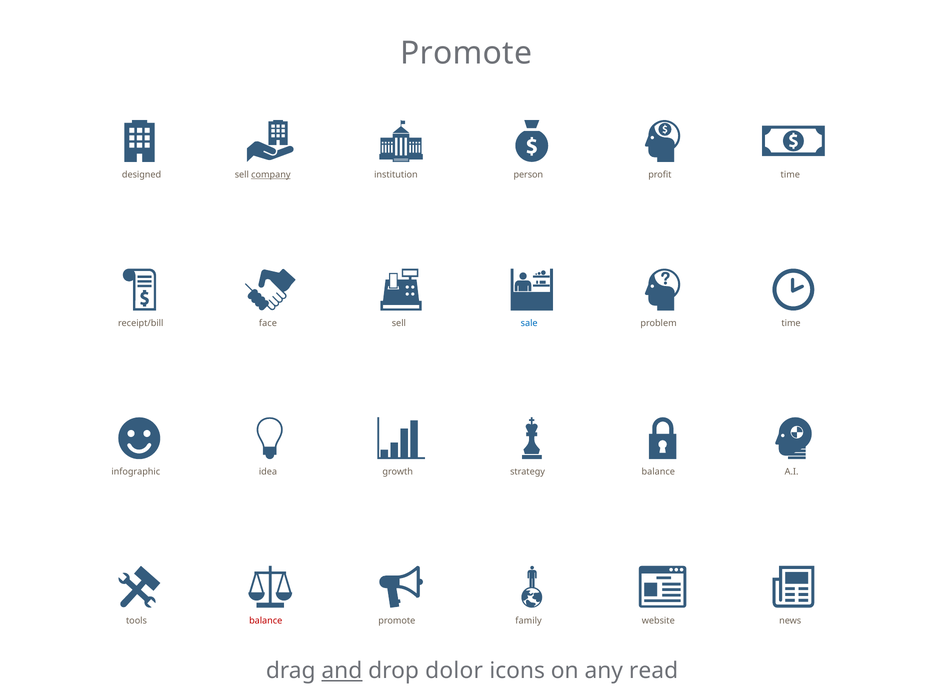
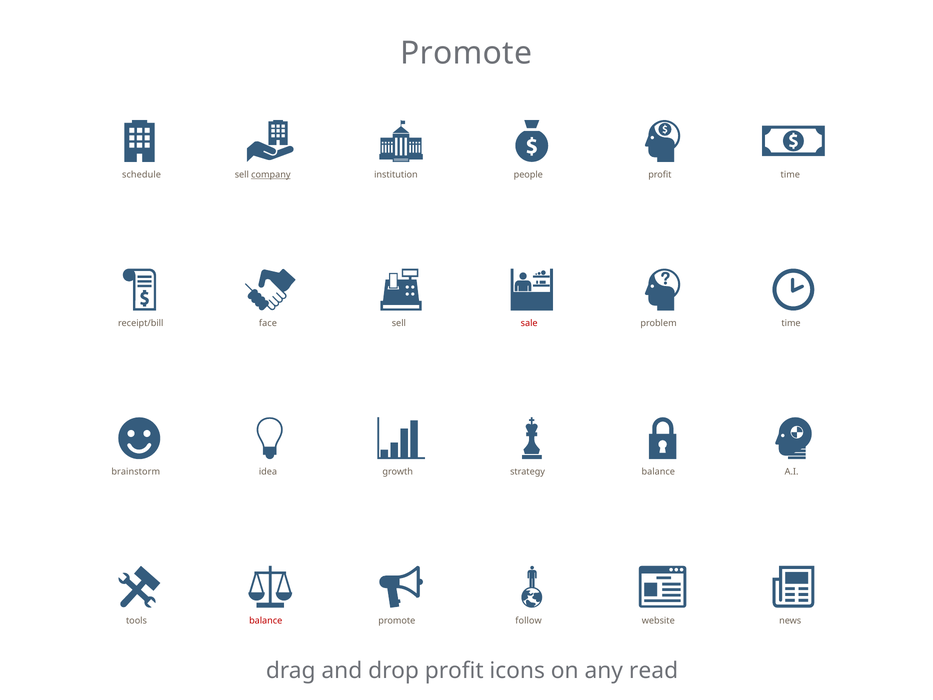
designed: designed -> schedule
person: person -> people
sale colour: blue -> red
infographic: infographic -> brainstorm
family: family -> follow
and underline: present -> none
drop dolor: dolor -> profit
